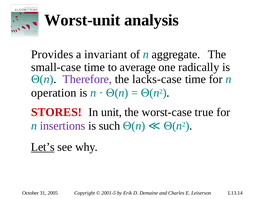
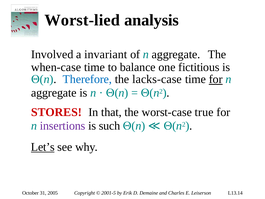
Worst-unit: Worst-unit -> Worst-lied
Provides: Provides -> Involved
small-case: small-case -> when-case
average: average -> balance
radically: radically -> fictitious
Therefore colour: purple -> blue
for at (216, 79) underline: none -> present
operation at (54, 93): operation -> aggregate
unit: unit -> that
